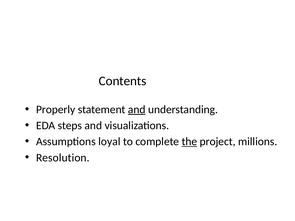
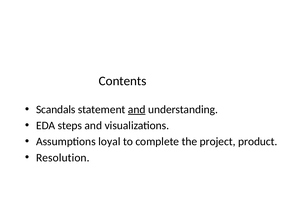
Properly: Properly -> Scandals
the underline: present -> none
millions: millions -> product
